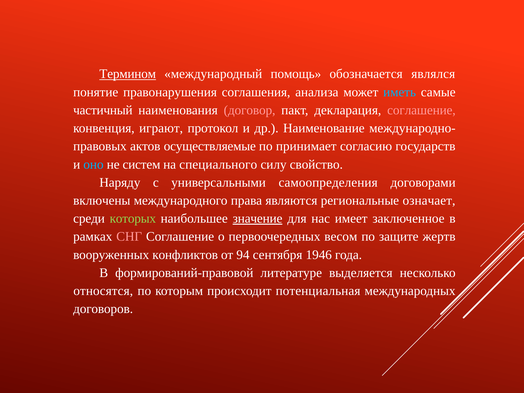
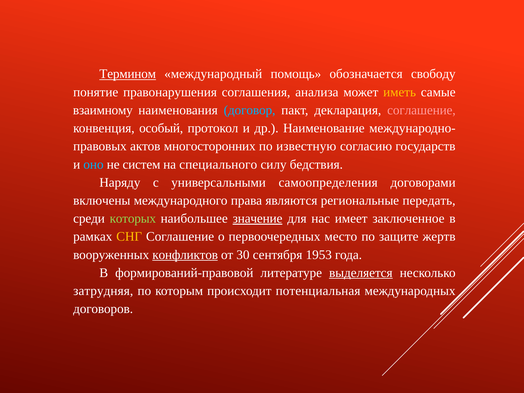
являлся: являлся -> свободу
иметь colour: light blue -> yellow
частичный: частичный -> взаимному
договор colour: pink -> light blue
играют: играют -> особый
осуществляемые: осуществляемые -> многосторонних
принимает: принимает -> известную
свойство: свойство -> бедствия
означает: означает -> передать
СНГ colour: pink -> yellow
весом: весом -> место
конфликтов underline: none -> present
94: 94 -> 30
1946: 1946 -> 1953
выделяется underline: none -> present
относятся: относятся -> затрудняя
